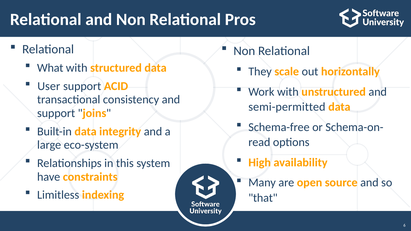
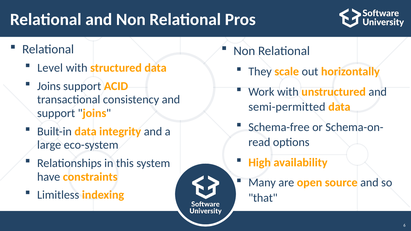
What: What -> Level
User at (49, 86): User -> Joins
